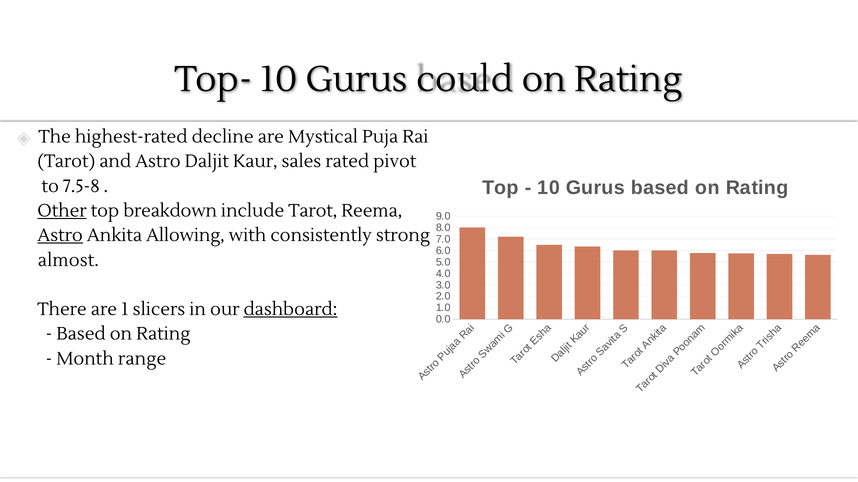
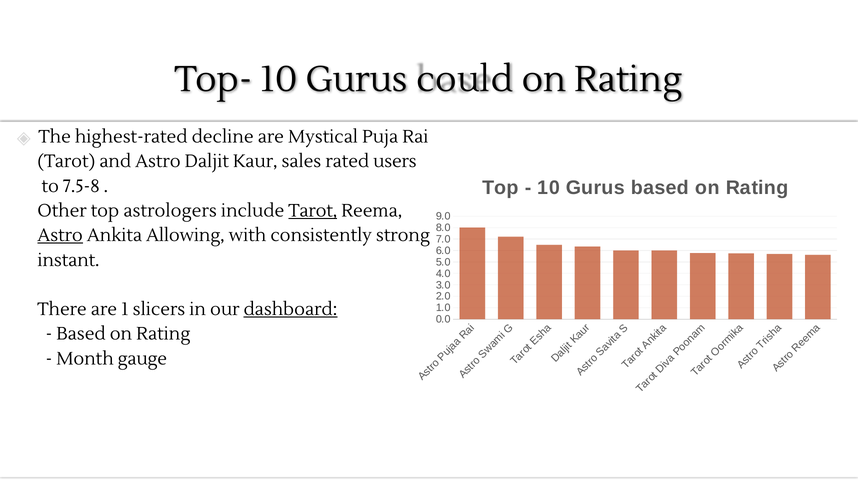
pivot: pivot -> users
Other underline: present -> none
breakdown: breakdown -> astrologers
Tarot at (313, 211) underline: none -> present
almost: almost -> instant
range: range -> gauge
